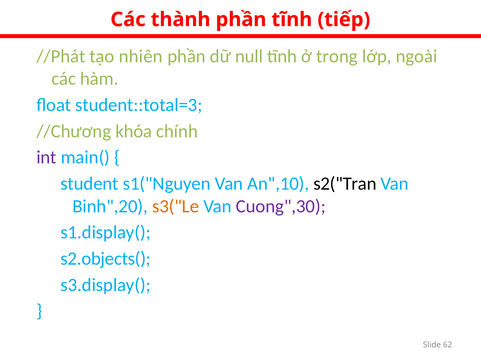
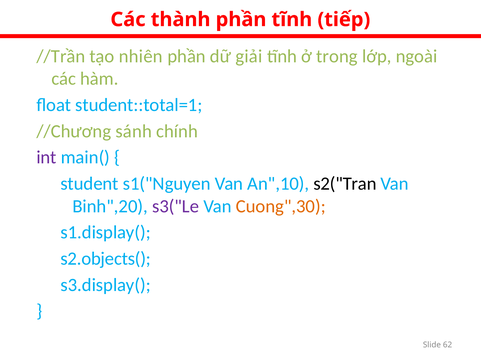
//Phát: //Phát -> //Trần
null: null -> giải
student::total=3: student::total=3 -> student::total=1
khóa: khóa -> sánh
s3("Le colour: orange -> purple
Cuong",30 colour: purple -> orange
